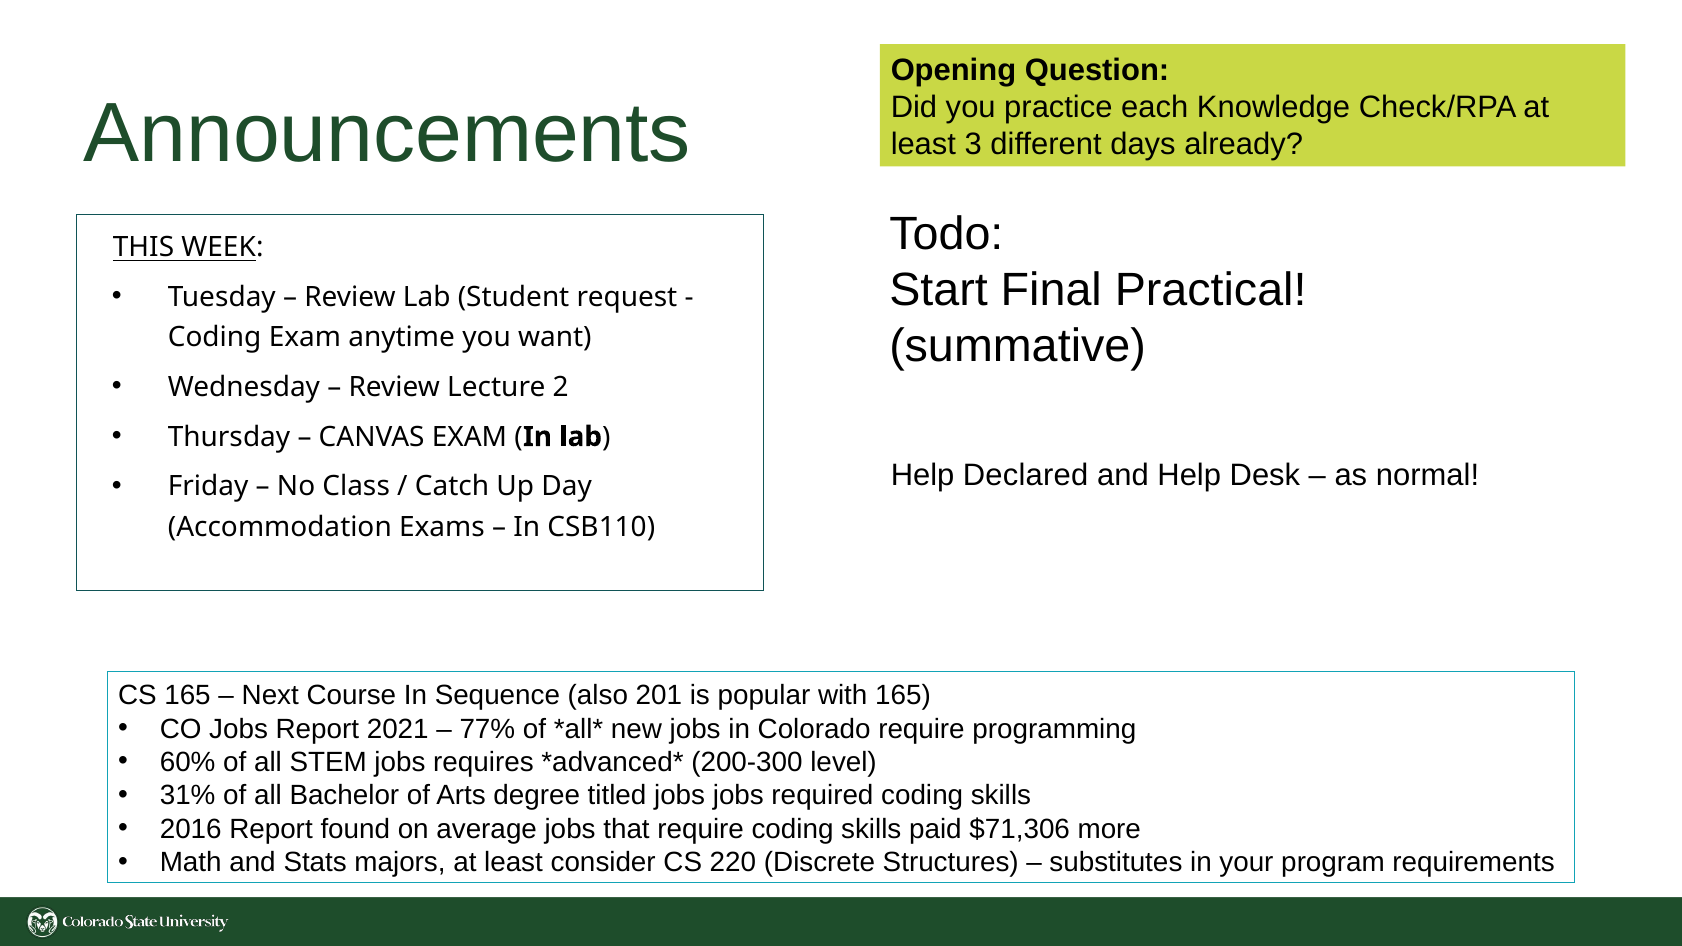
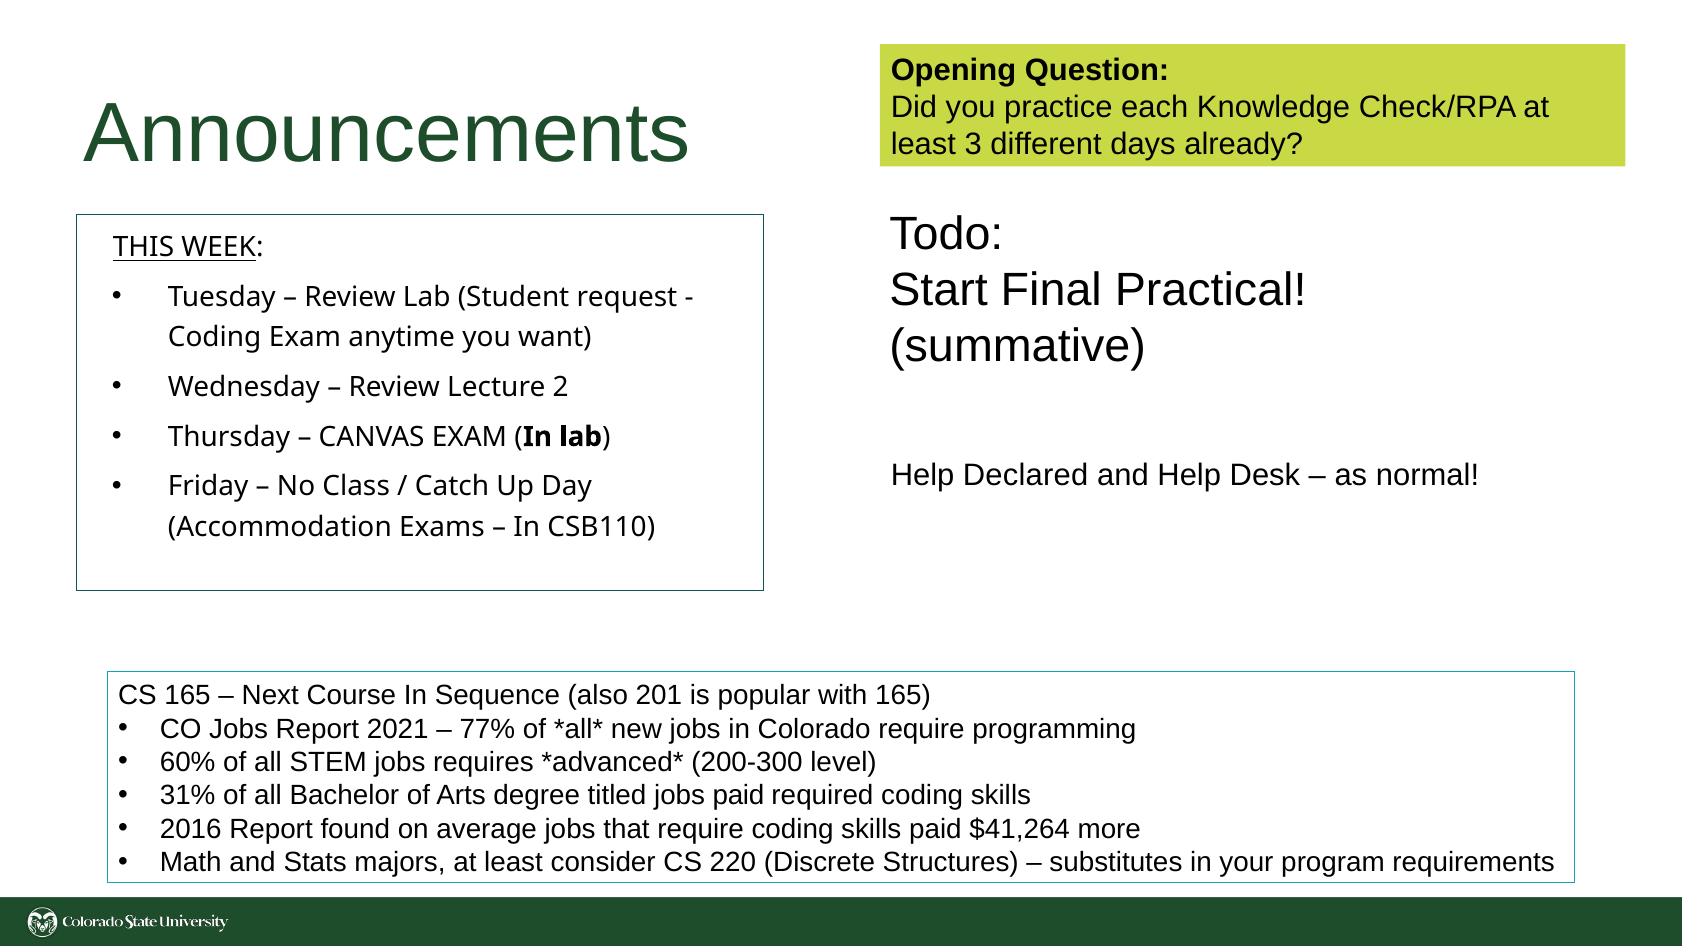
jobs jobs: jobs -> paid
$71,306: $71,306 -> $41,264
